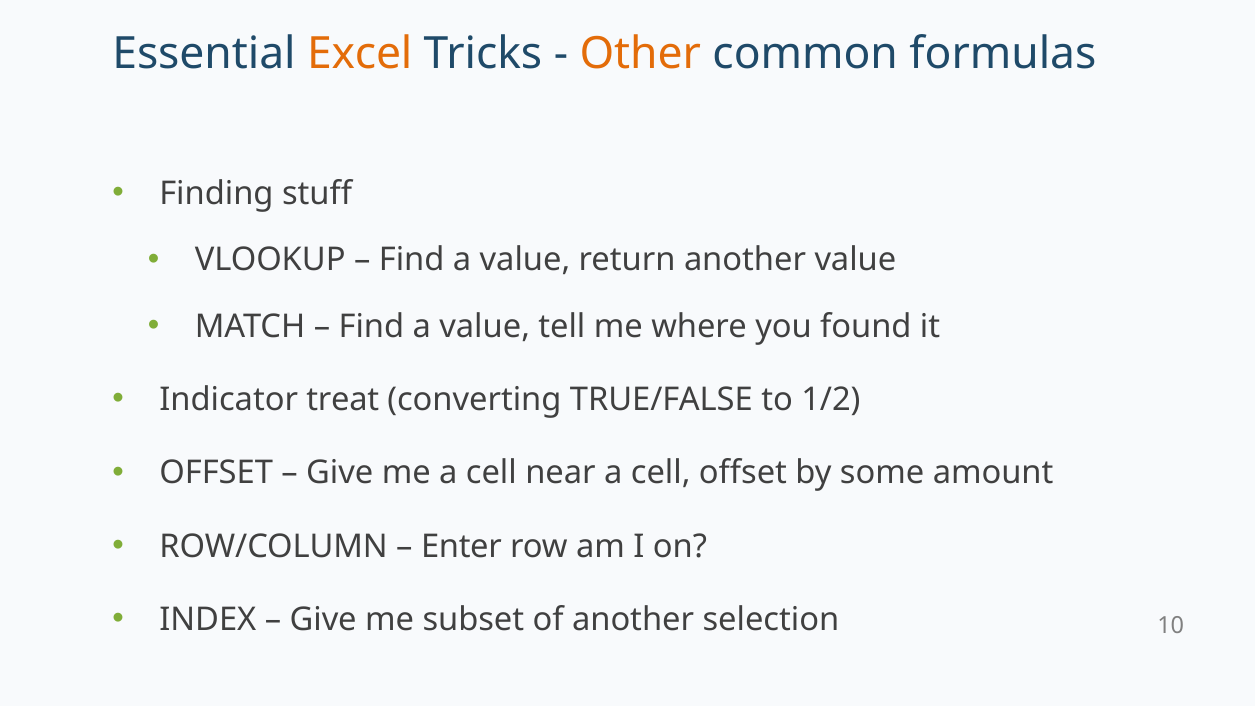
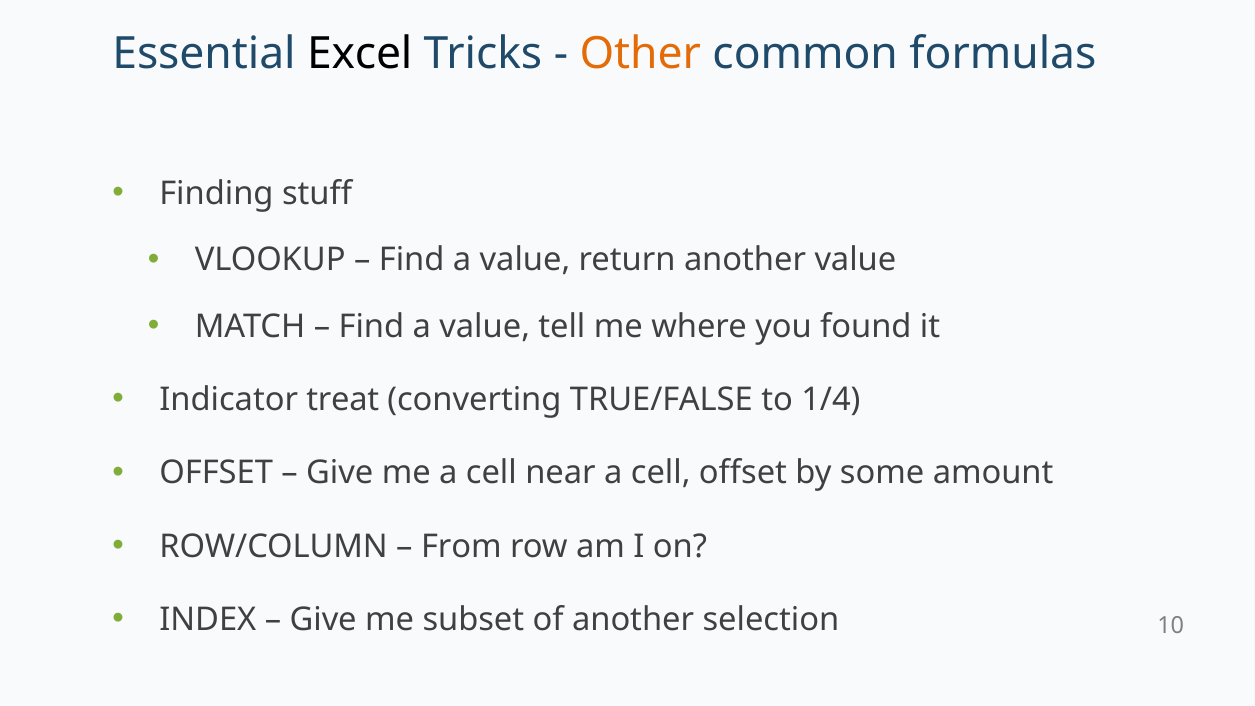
Excel colour: orange -> black
1/2: 1/2 -> 1/4
Enter: Enter -> From
